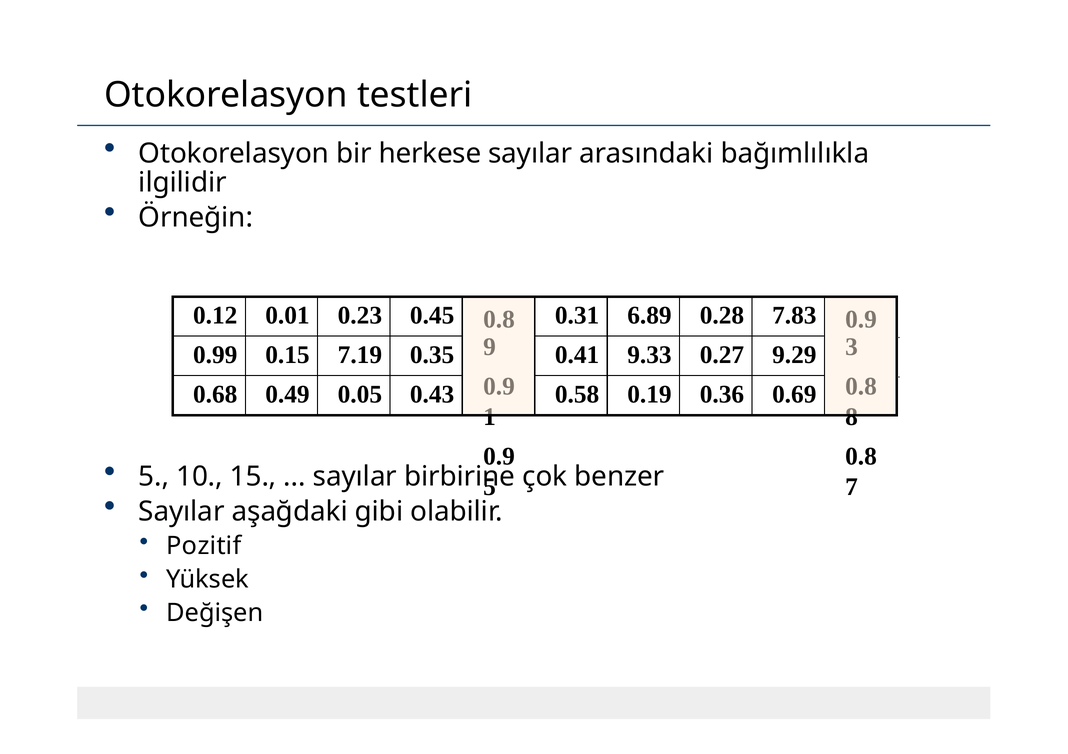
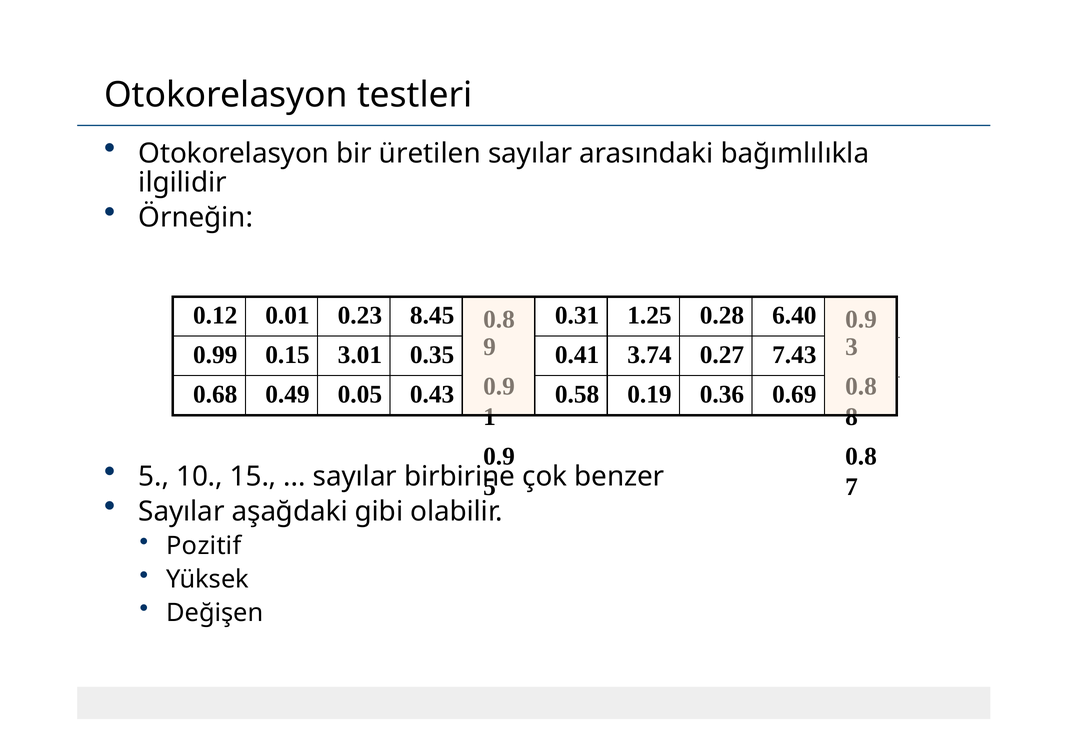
herkese: herkese -> üretilen
0.45: 0.45 -> 8.45
6.89: 6.89 -> 1.25
7.83: 7.83 -> 6.40
7.19: 7.19 -> 3.01
9.33: 9.33 -> 3.74
9.29: 9.29 -> 7.43
